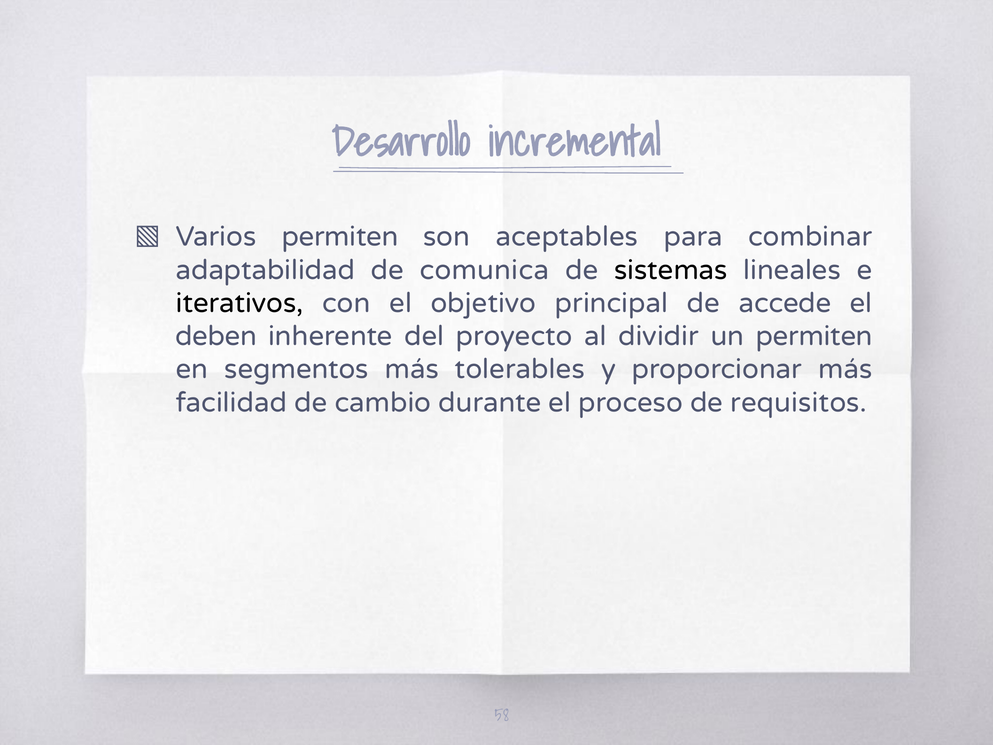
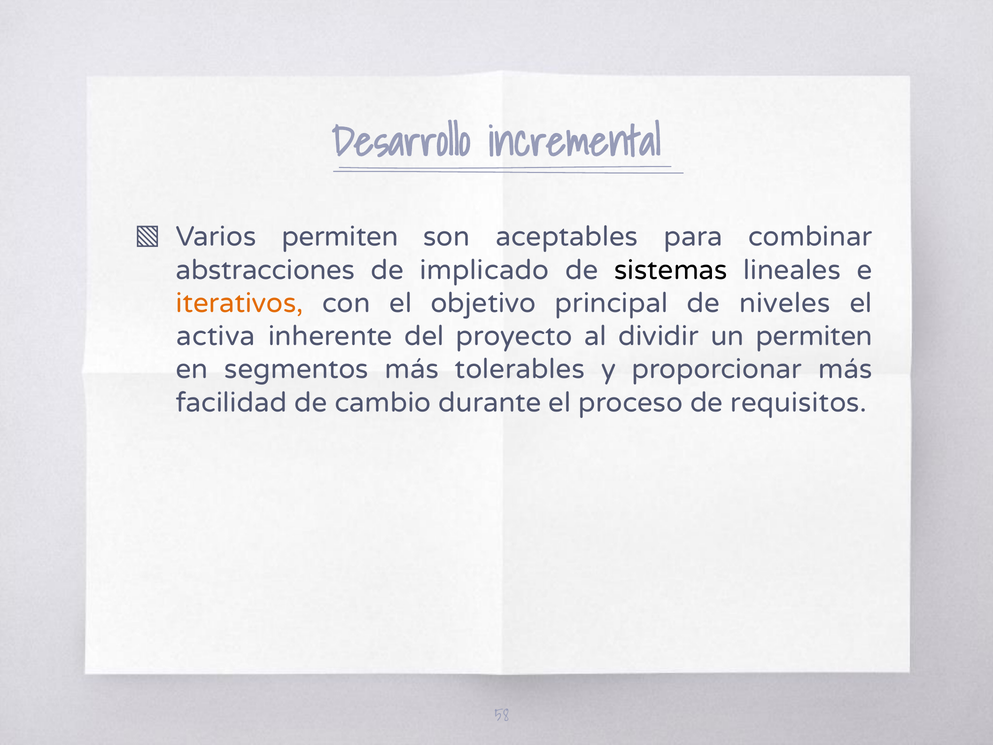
adaptabilidad: adaptabilidad -> abstracciones
comunica: comunica -> implicado
iterativos colour: black -> orange
accede: accede -> niveles
deben: deben -> activa
